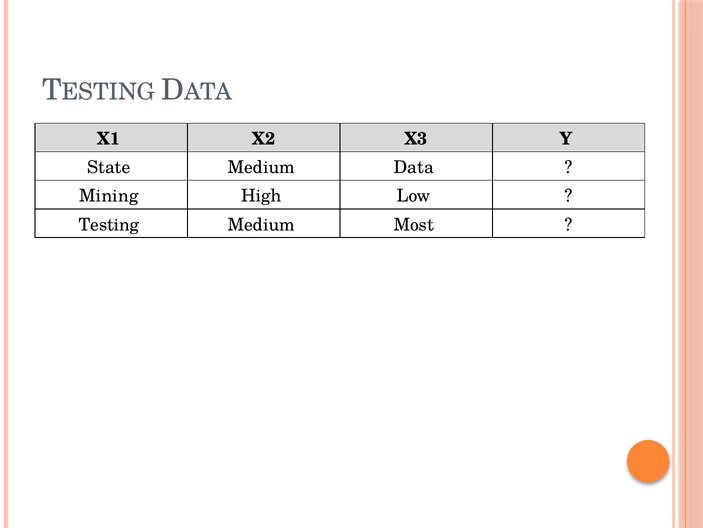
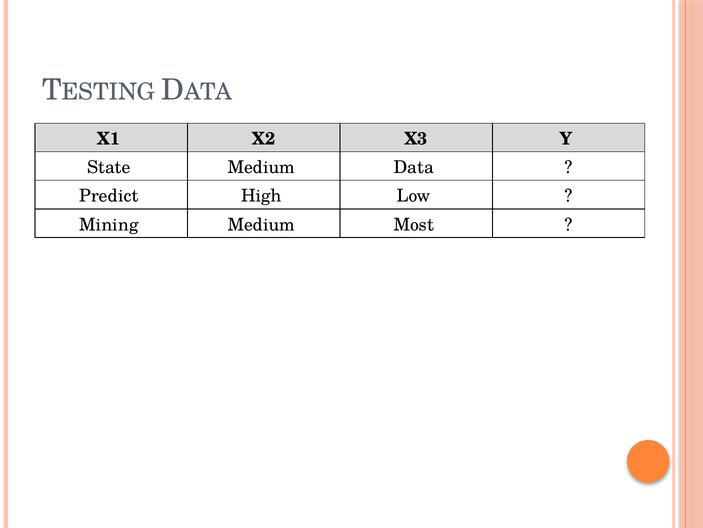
Mining: Mining -> Predict
Testing: Testing -> Mining
